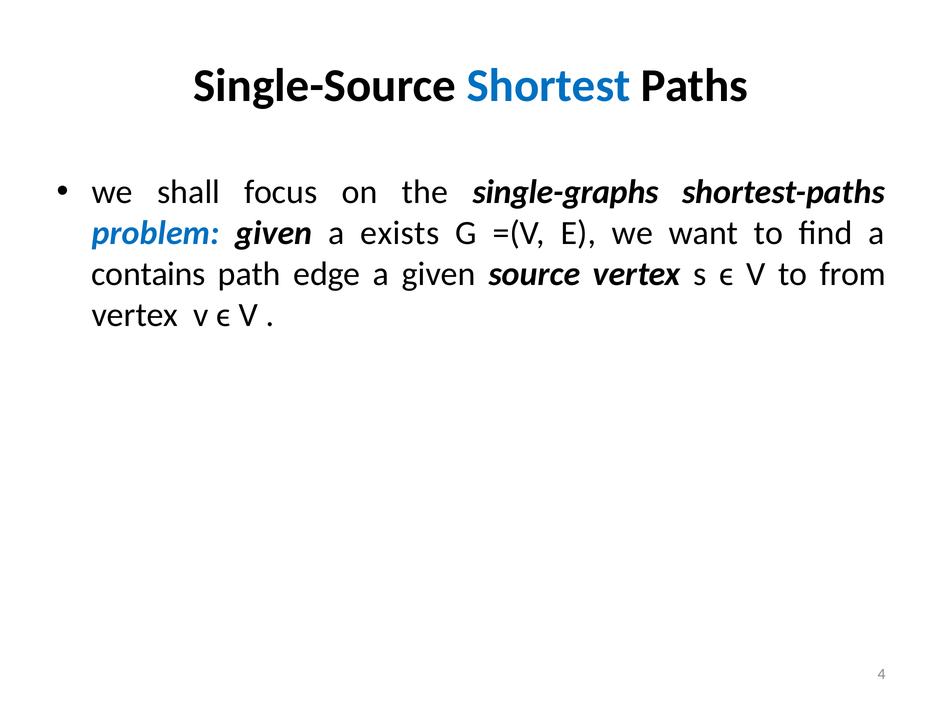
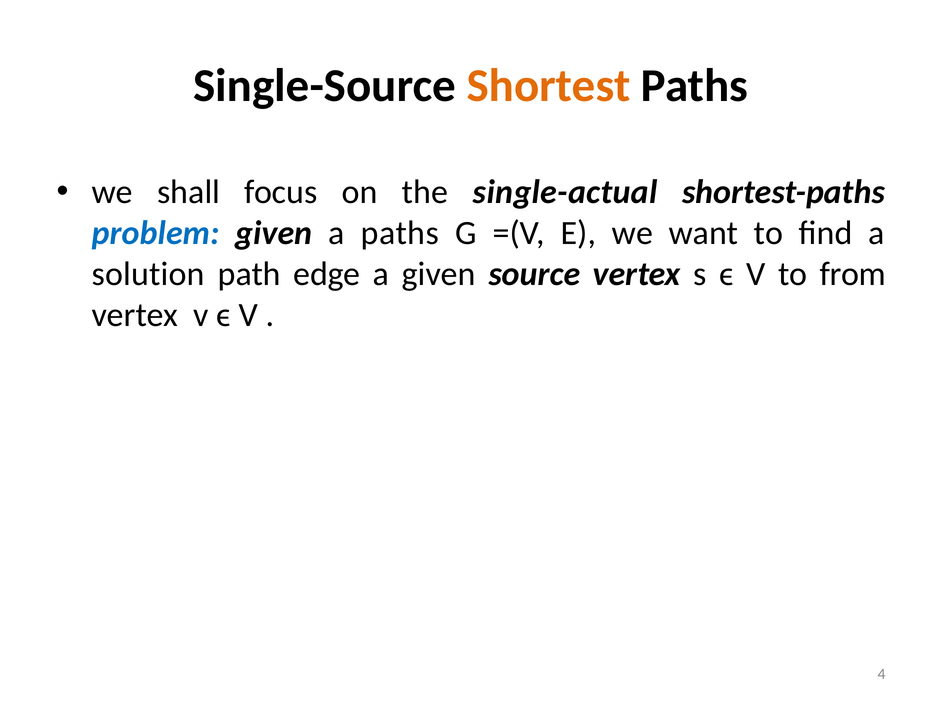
Shortest colour: blue -> orange
single-graphs: single-graphs -> single-actual
a exists: exists -> paths
contains: contains -> solution
